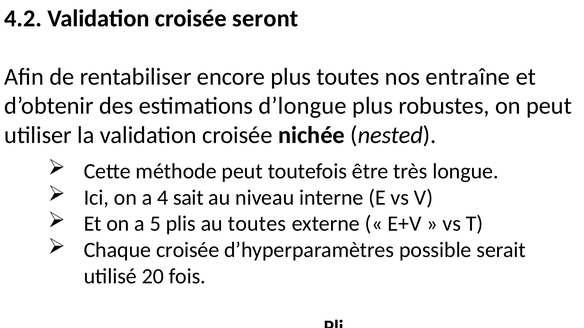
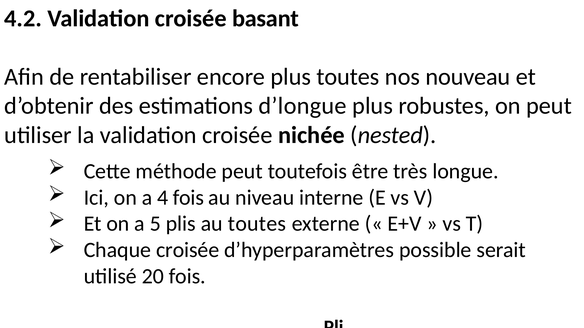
seront: seront -> basant
entraîne: entraîne -> nouveau
4 sait: sait -> fois
